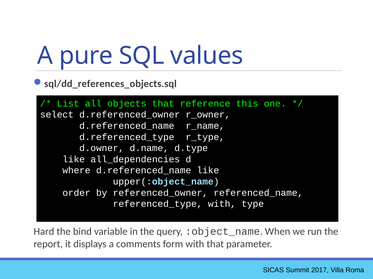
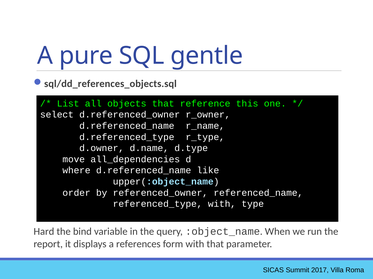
values: values -> gentle
like at (74, 160): like -> move
comments: comments -> references
